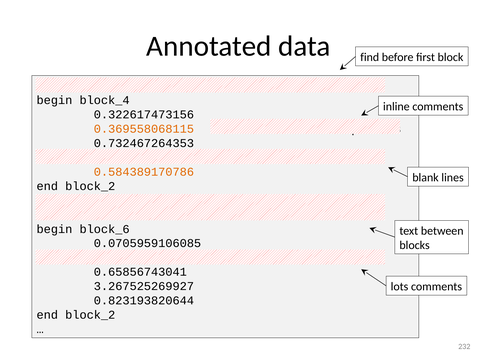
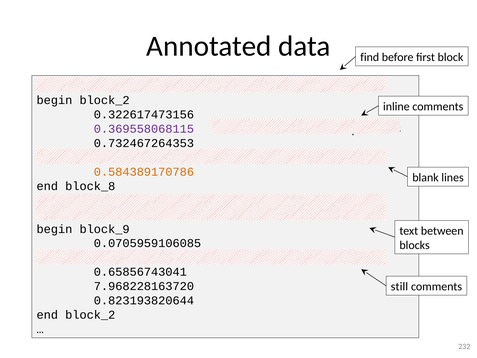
begin block_4: block_4 -> block_2
0.369558068115 colour: orange -> purple
block_2 at (90, 186): block_2 -> block_8
block_6: block_6 -> block_9
lots: lots -> still
3.267525269927: 3.267525269927 -> 7.968228163720
